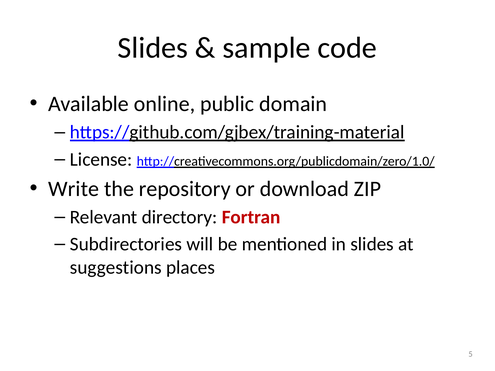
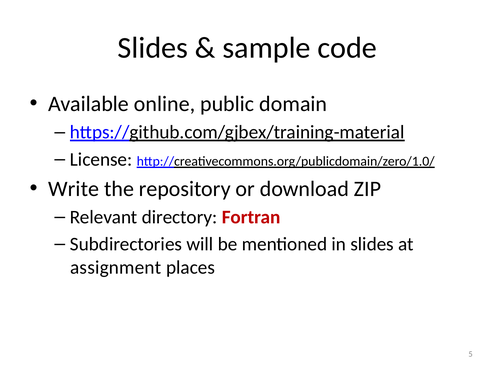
suggestions: suggestions -> assignment
